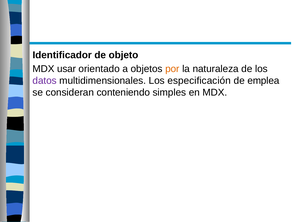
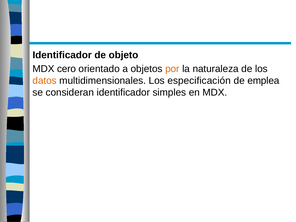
usar: usar -> cero
datos colour: purple -> orange
consideran conteniendo: conteniendo -> identificador
